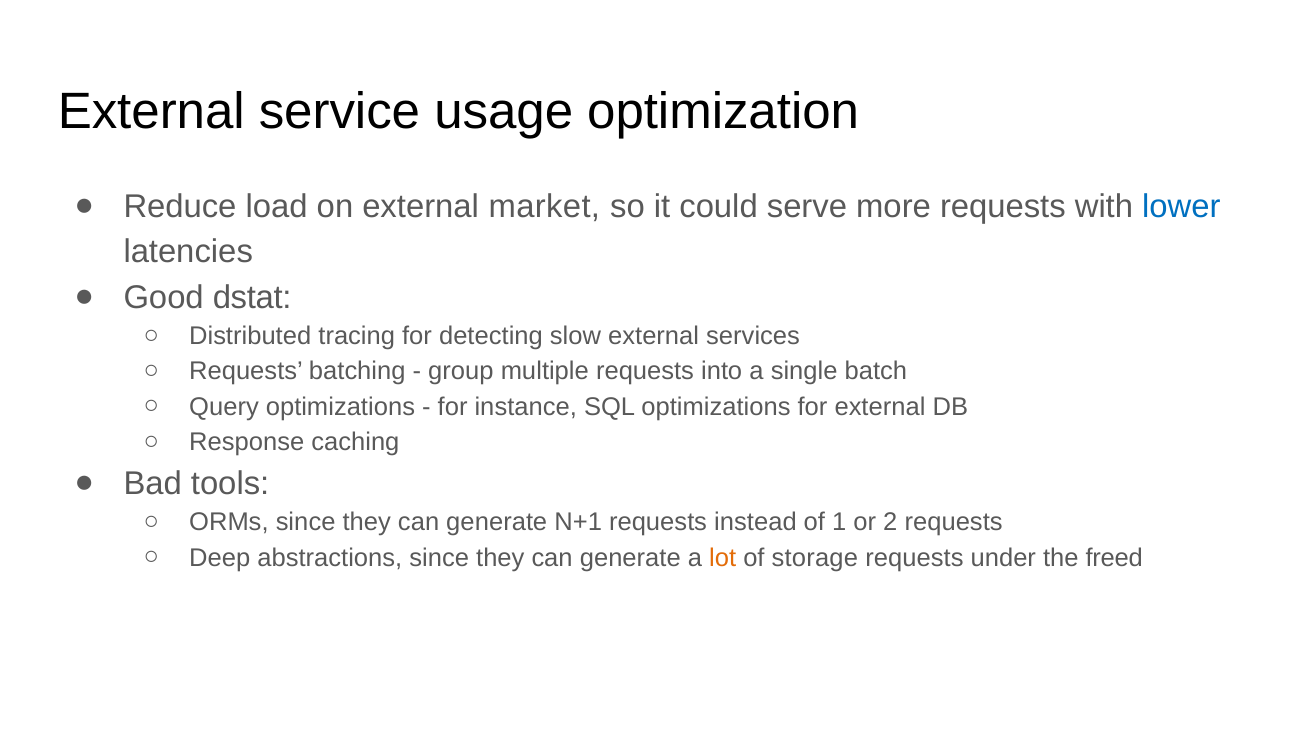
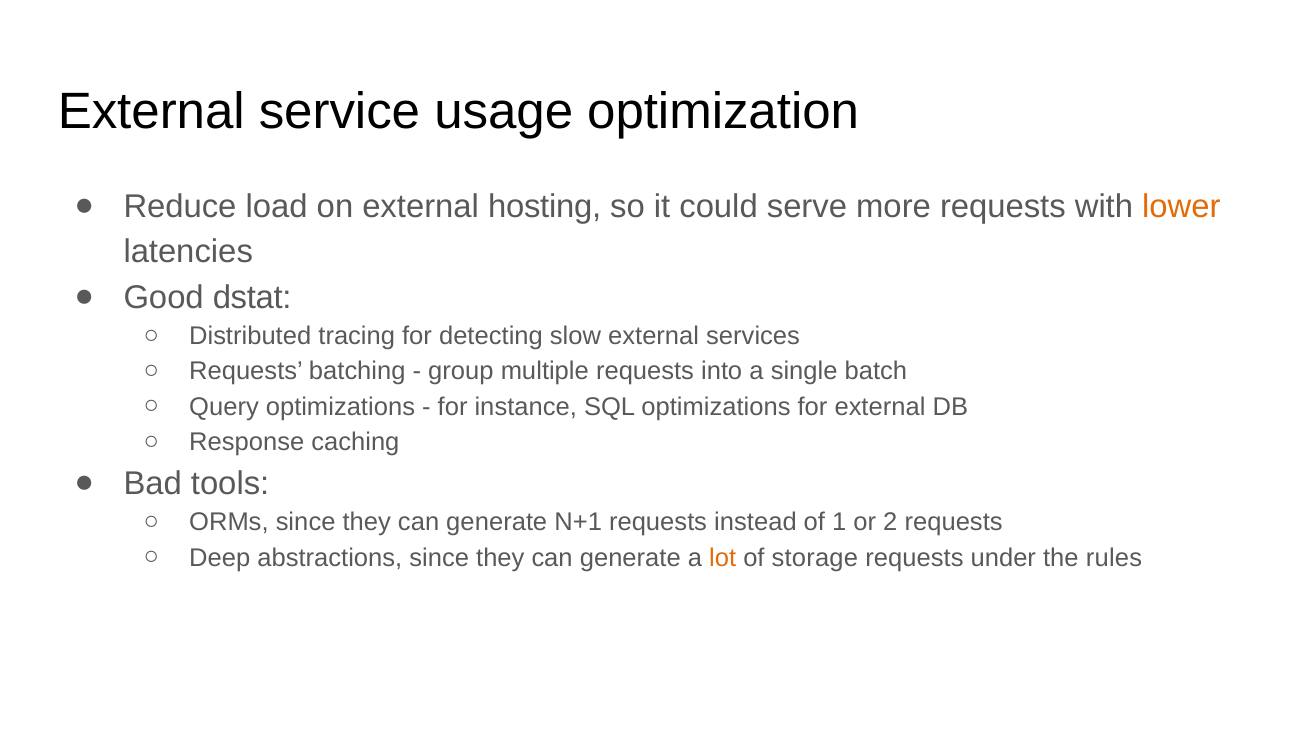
market: market -> hosting
lower colour: blue -> orange
freed: freed -> rules
